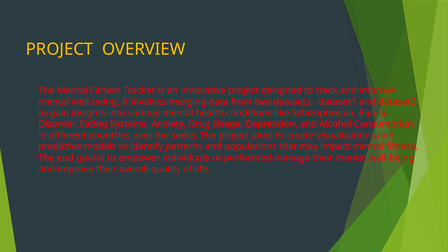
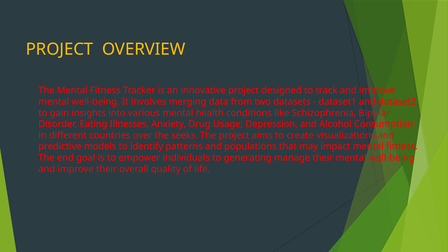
Systems: Systems -> Illnesses
performed: performed -> generating
